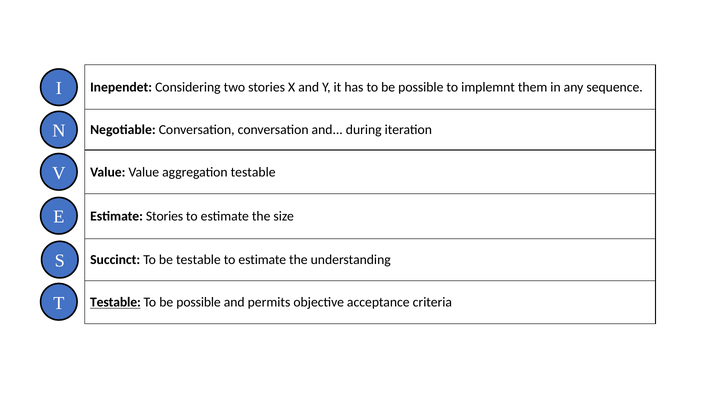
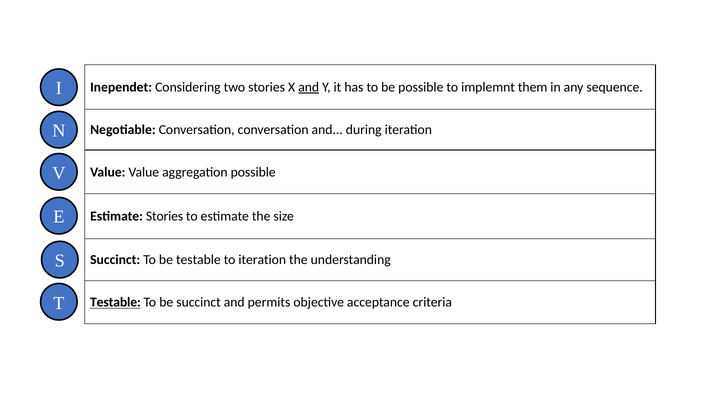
and at (309, 87) underline: none -> present
aggregation testable: testable -> possible
estimate at (262, 259): estimate -> iteration
possible at (199, 302): possible -> succinct
